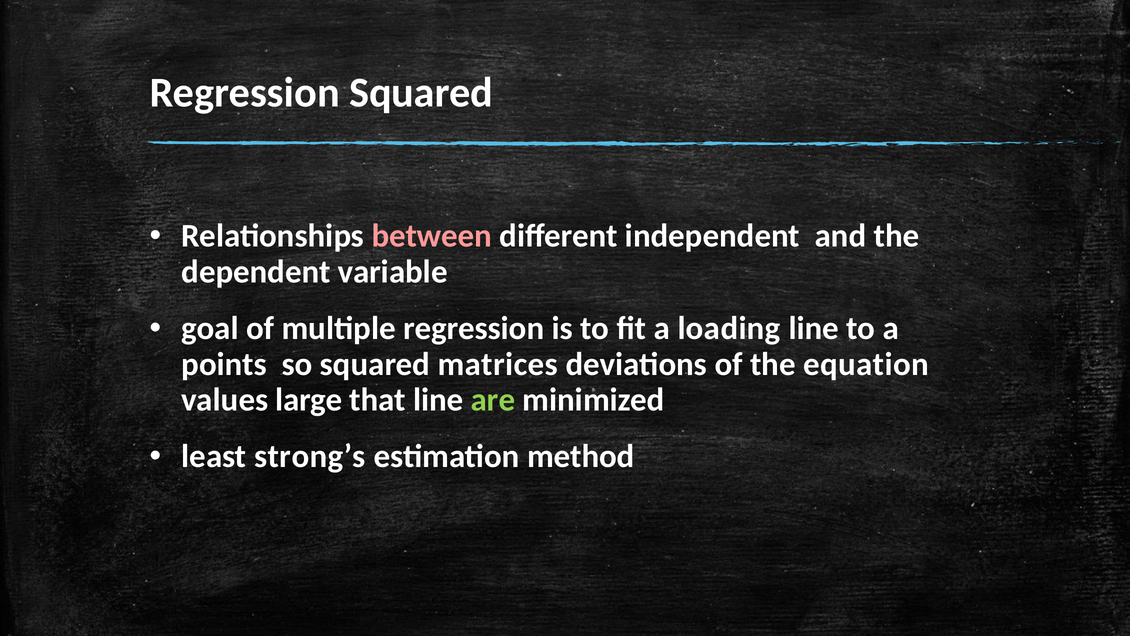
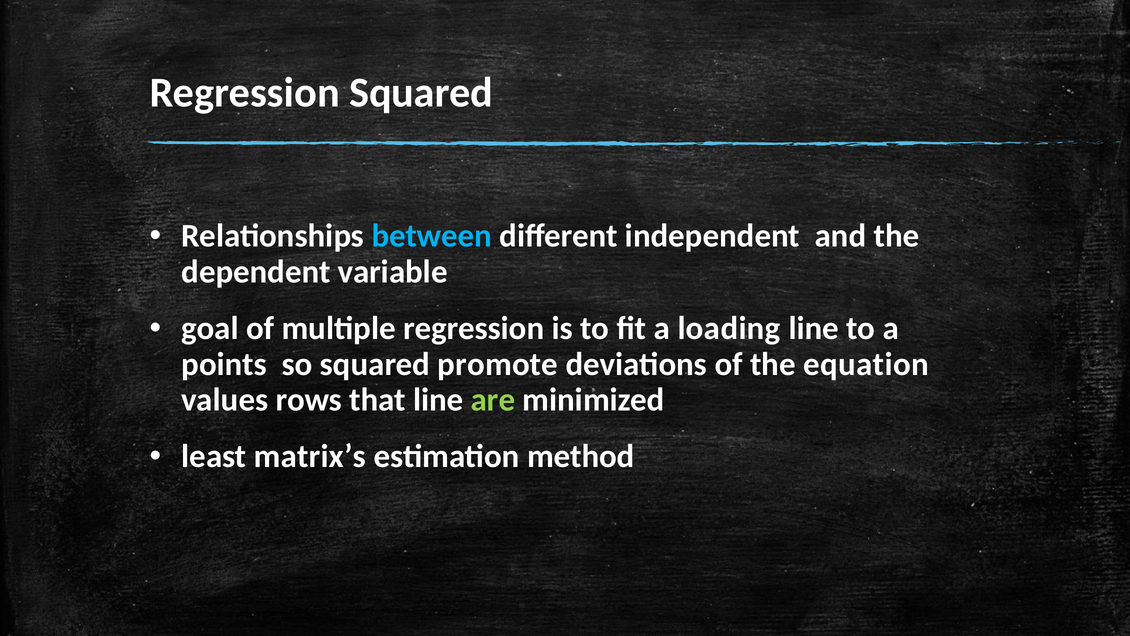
between colour: pink -> light blue
matrices: matrices -> promote
large: large -> rows
strong’s: strong’s -> matrix’s
